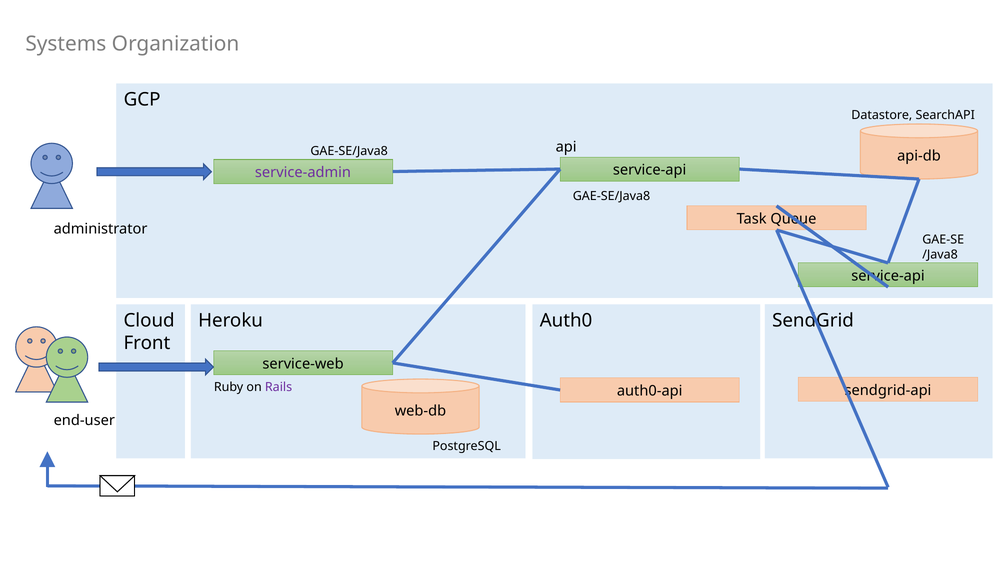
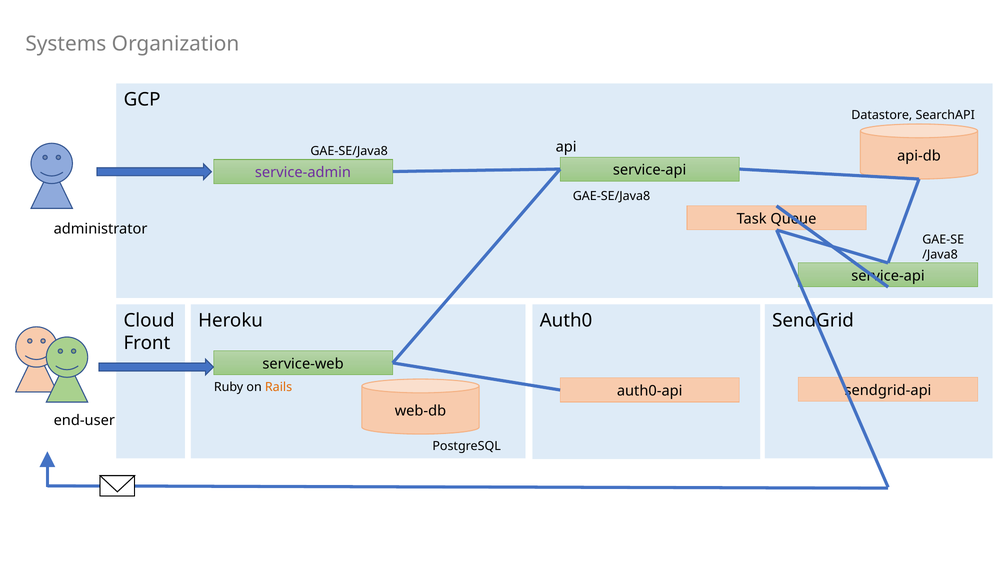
Rails colour: purple -> orange
